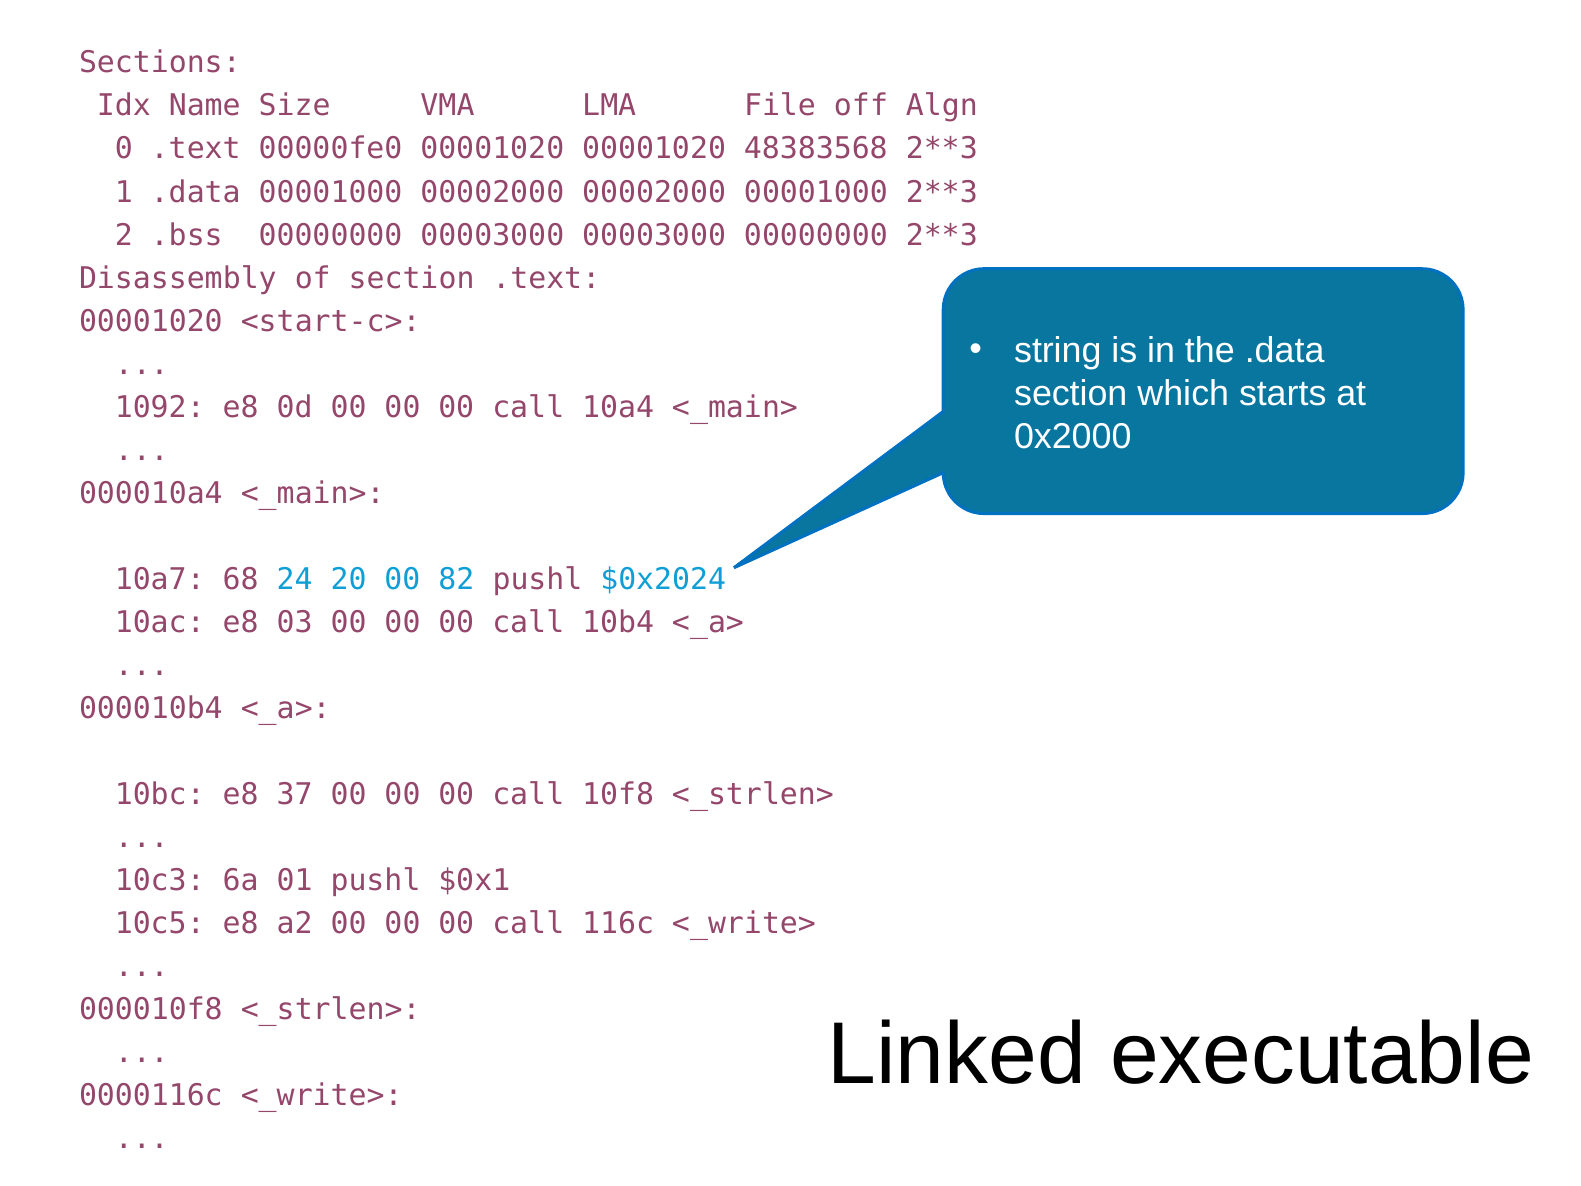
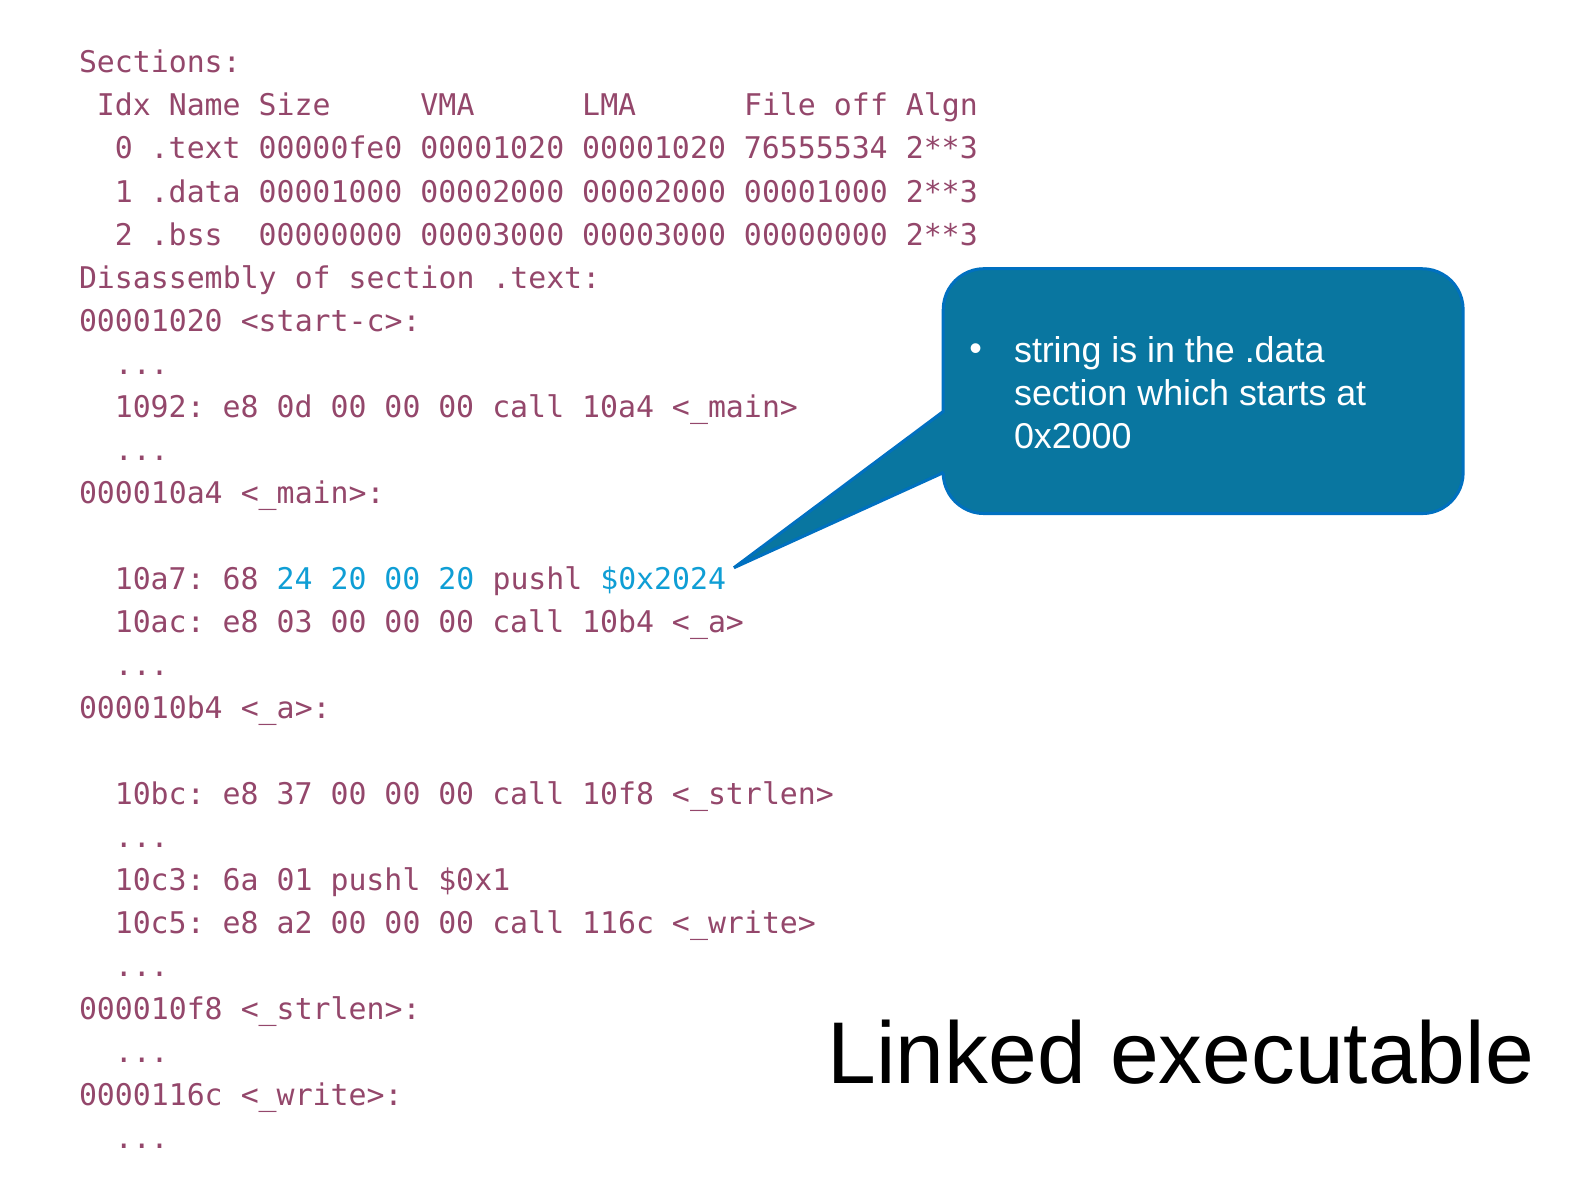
48383568: 48383568 -> 76555534
00 82: 82 -> 20
